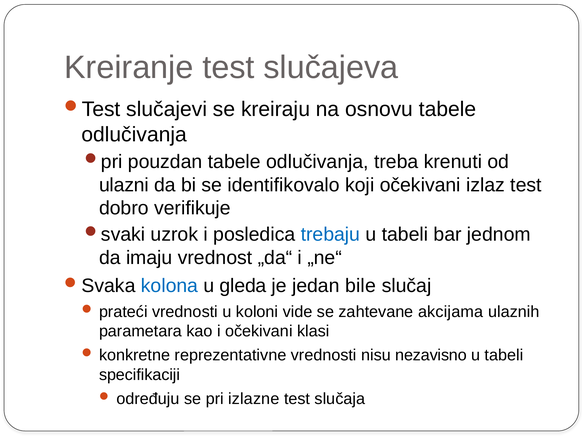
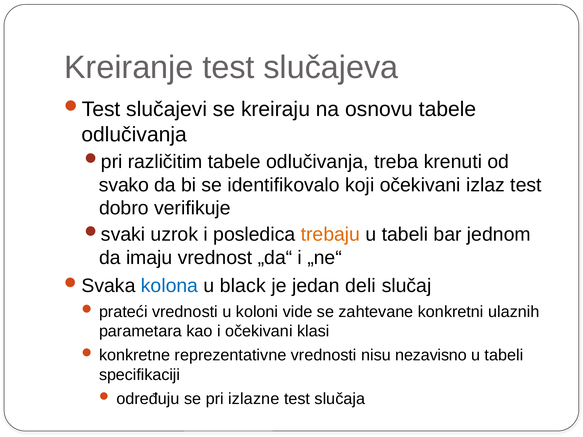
pouzdan: pouzdan -> različitim
ulazni: ulazni -> svako
trebaju colour: blue -> orange
gleda: gleda -> black
bile: bile -> deli
akcijama: akcijama -> konkretni
